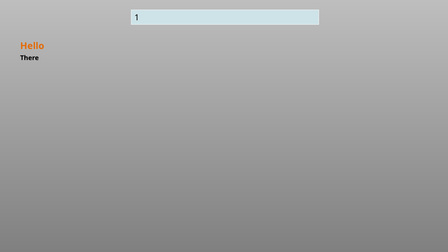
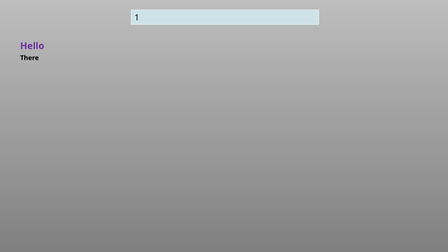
Hello colour: orange -> purple
